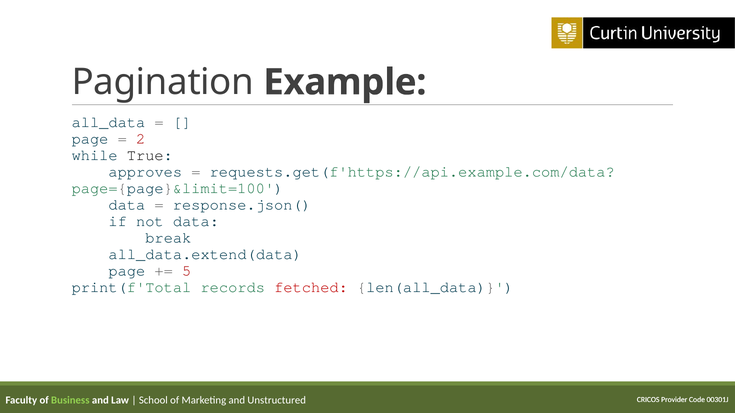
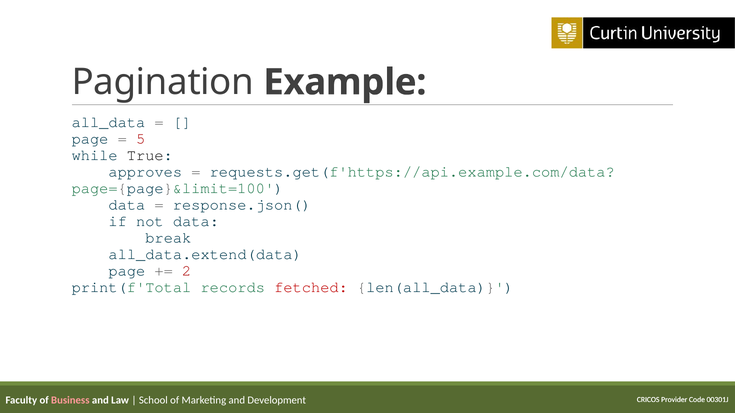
2: 2 -> 5
5: 5 -> 2
Business colour: light green -> pink
Unstructured: Unstructured -> Development
